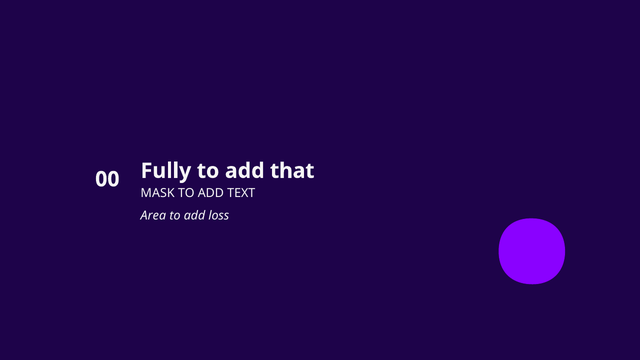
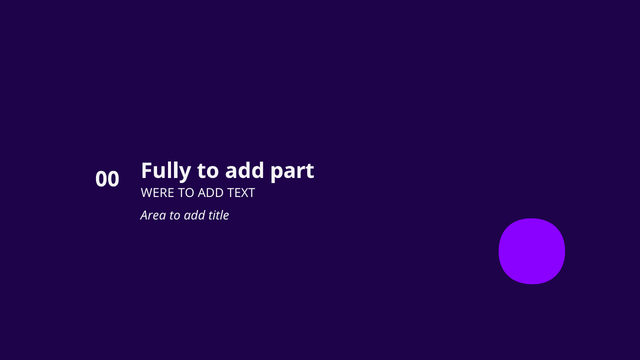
that: that -> part
MASK: MASK -> WERE
loss: loss -> title
